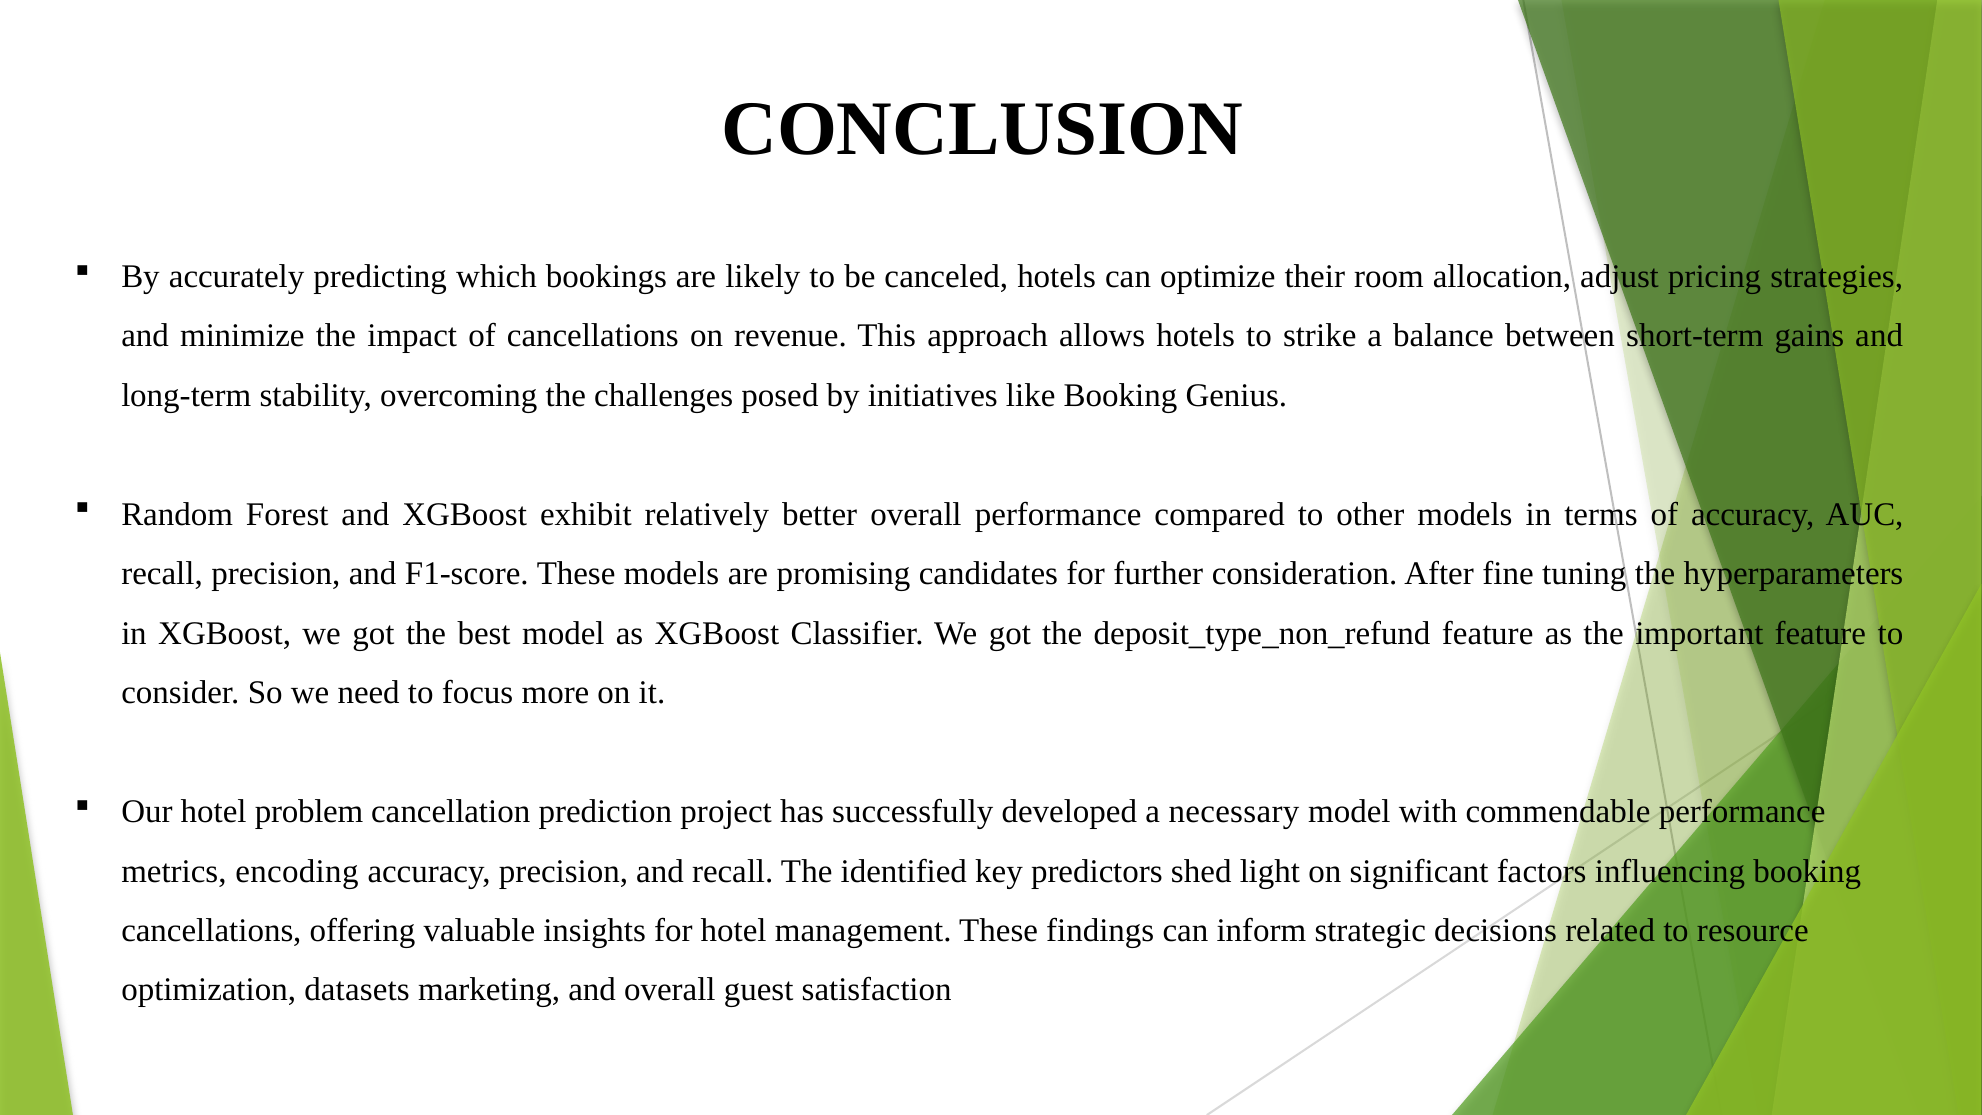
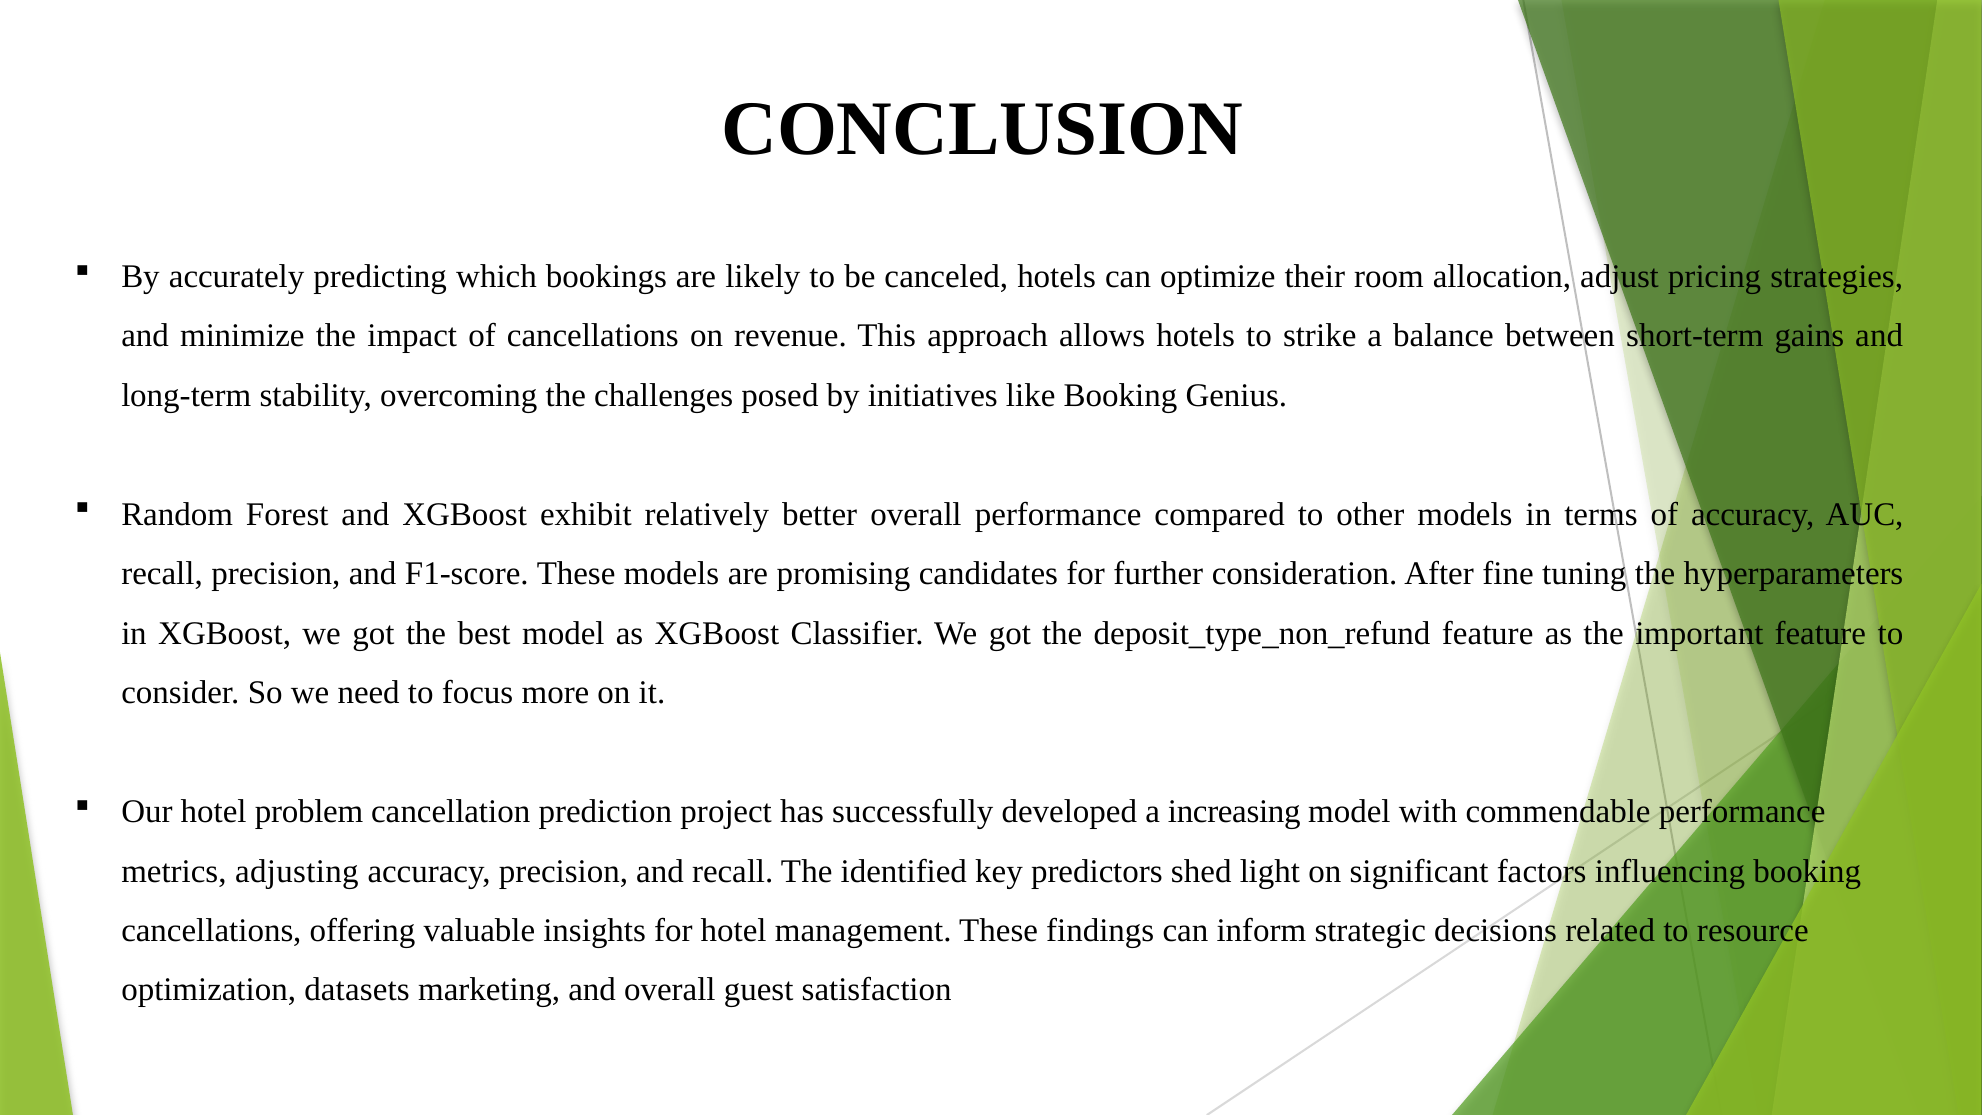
necessary: necessary -> increasing
encoding: encoding -> adjusting
